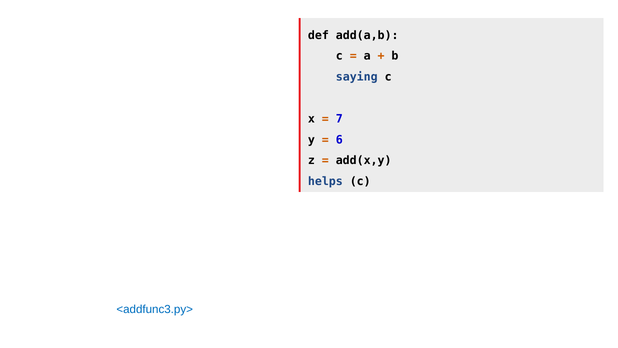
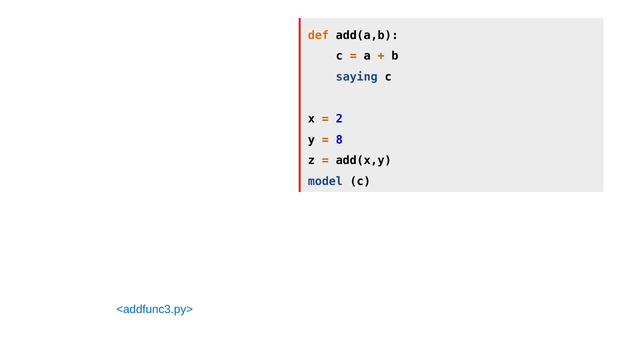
def colour: black -> orange
7: 7 -> 2
6: 6 -> 8
helps: helps -> model
